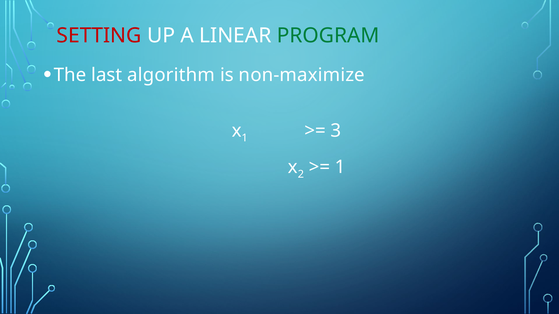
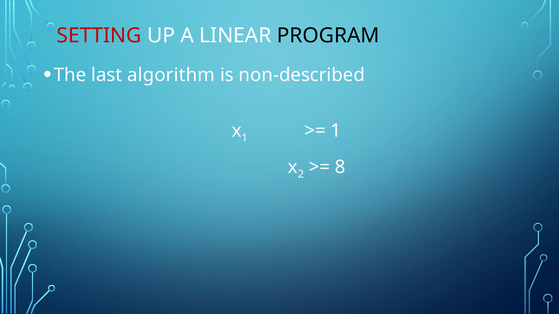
PROGRAM colour: green -> black
non-maximize: non-maximize -> non-described
3 at (336, 131): 3 -> 1
1 at (340, 167): 1 -> 8
